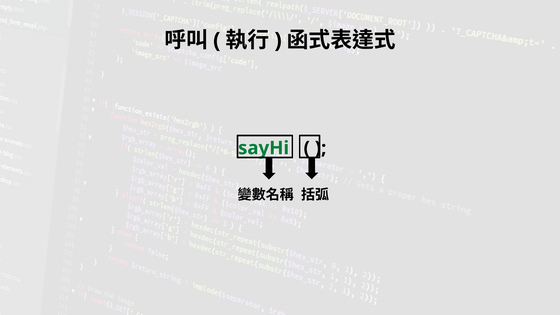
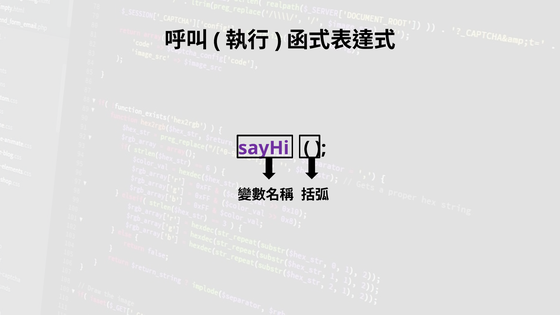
sayHi colour: green -> purple
